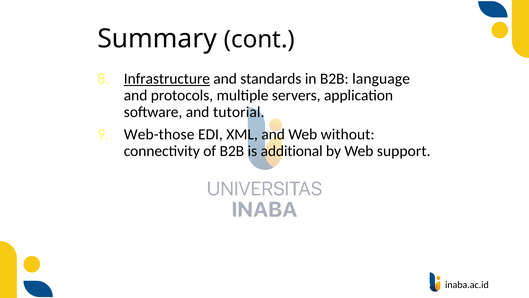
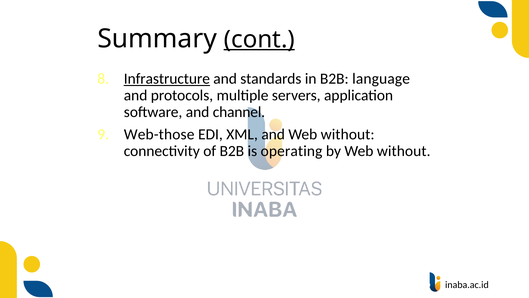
cont underline: none -> present
tutorial: tutorial -> channel
additional: additional -> operating
by Web support: support -> without
